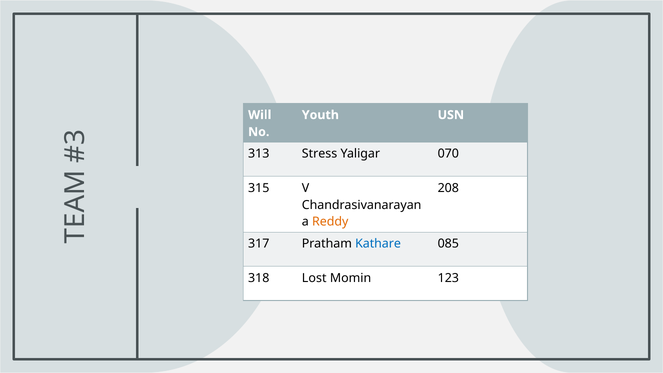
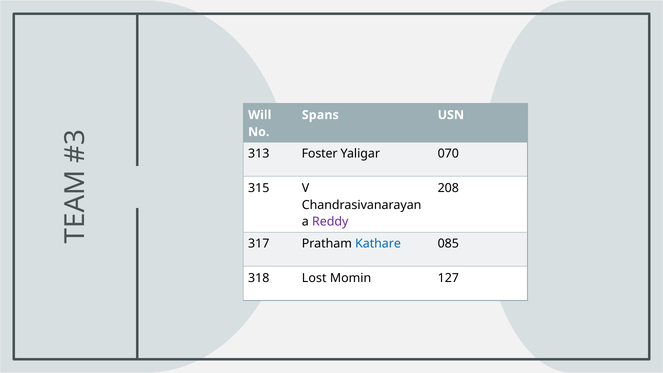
Youth: Youth -> Spans
Stress: Stress -> Foster
Reddy colour: orange -> purple
123: 123 -> 127
